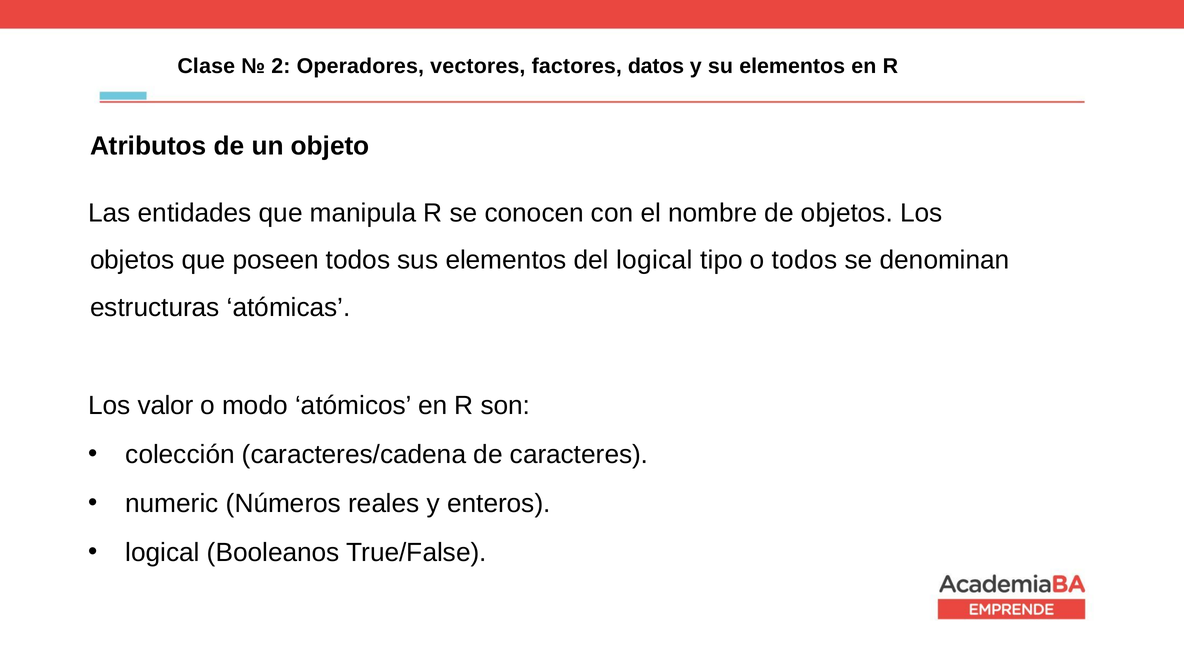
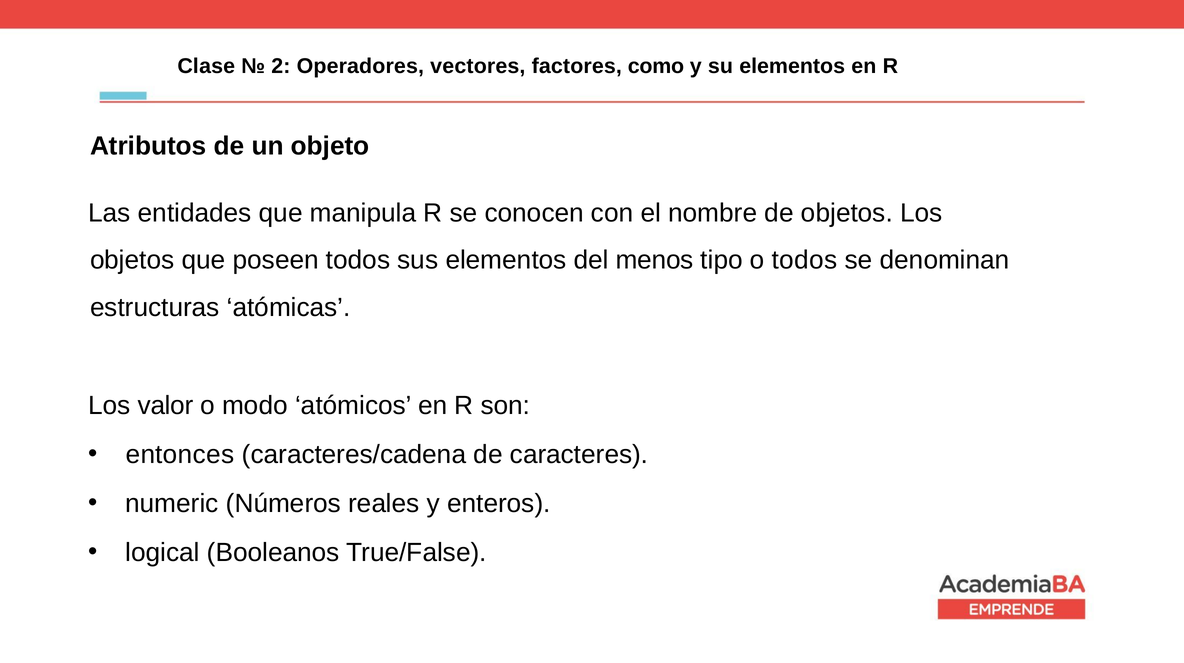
datos: datos -> como
del logical: logical -> menos
colección: colección -> entonces
